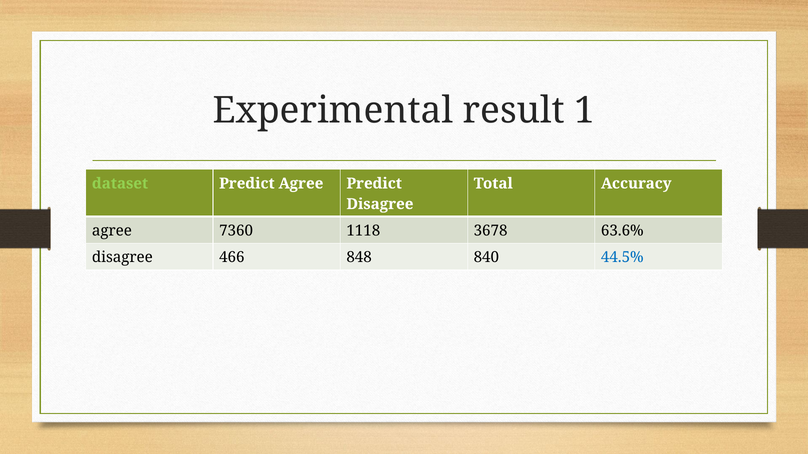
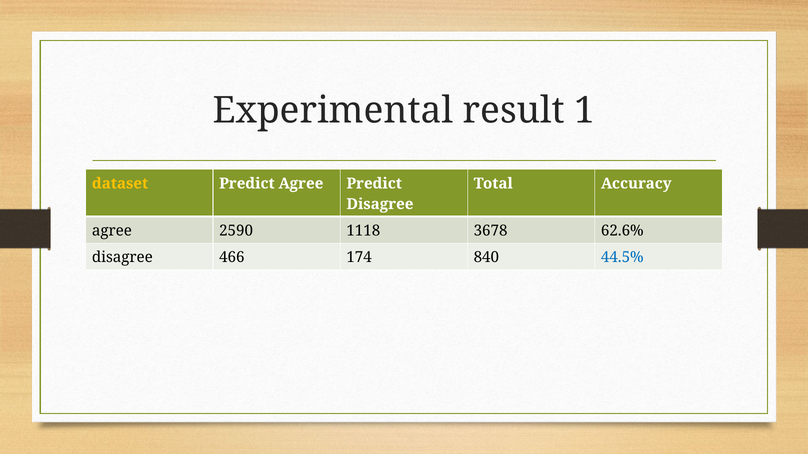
dataset colour: light green -> yellow
7360: 7360 -> 2590
63.6%: 63.6% -> 62.6%
848: 848 -> 174
